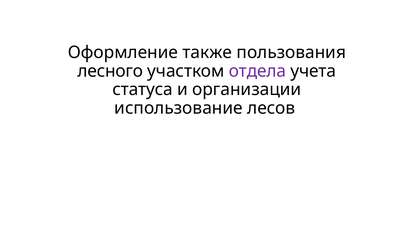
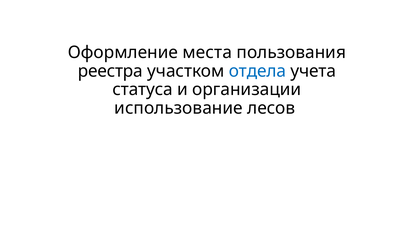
также: также -> места
лесного: лесного -> реестра
отдела colour: purple -> blue
